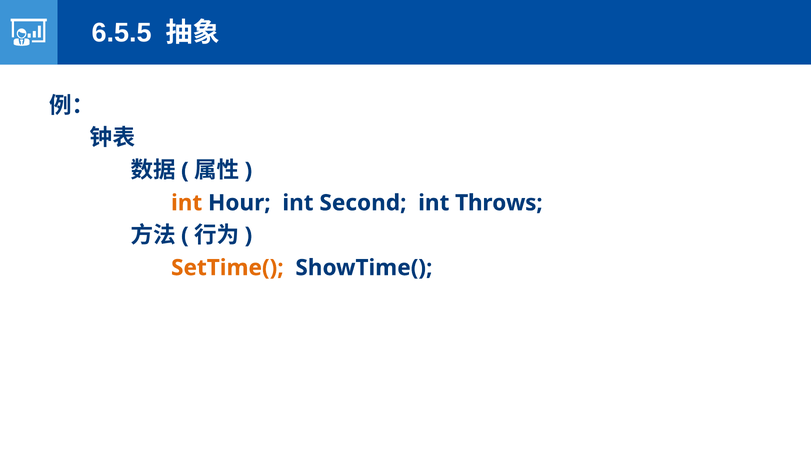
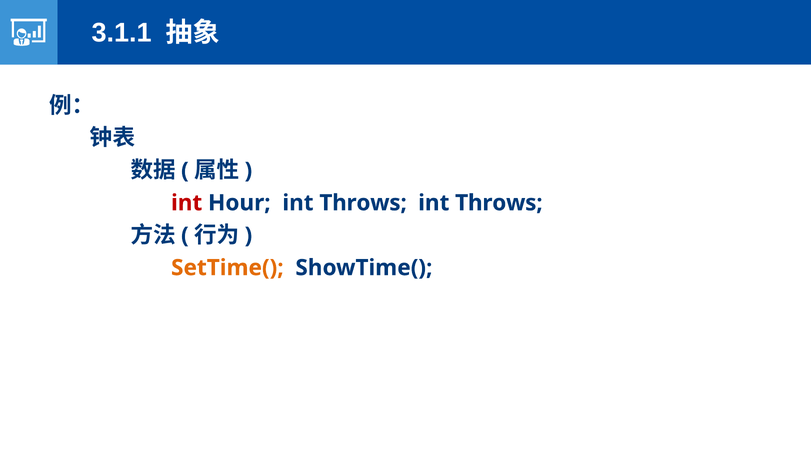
6.5.5: 6.5.5 -> 3.1.1
int at (187, 203) colour: orange -> red
Hour int Second: Second -> Throws
